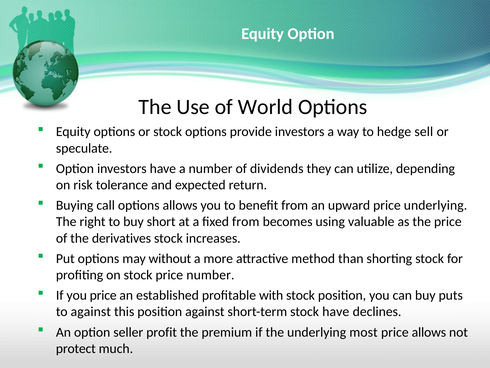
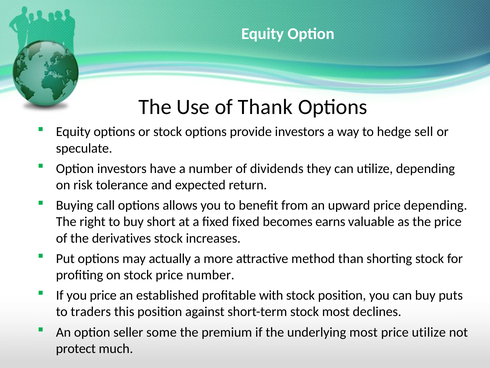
World: World -> Thank
price underlying: underlying -> depending
fixed from: from -> fixed
using: using -> earns
without: without -> actually
to against: against -> traders
stock have: have -> most
profit: profit -> some
price allows: allows -> utilize
